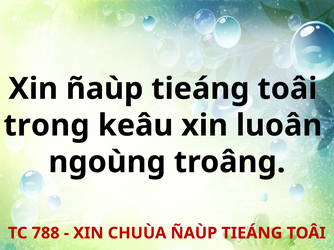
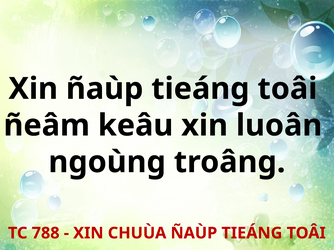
trong: trong -> ñeâm
